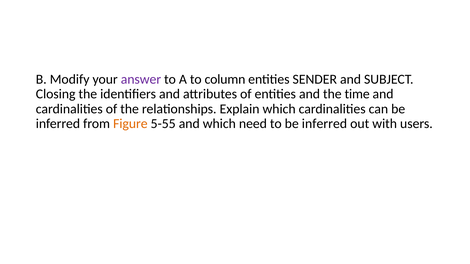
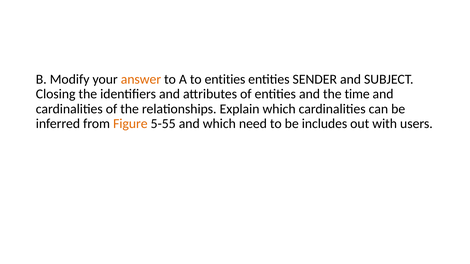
answer colour: purple -> orange
to column: column -> entities
to be inferred: inferred -> includes
